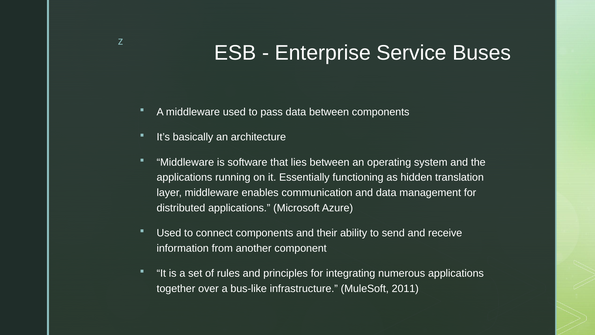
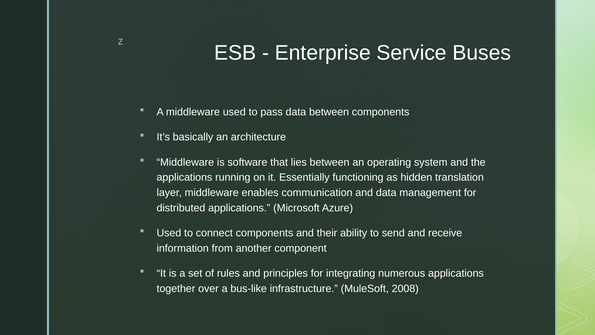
2011: 2011 -> 2008
